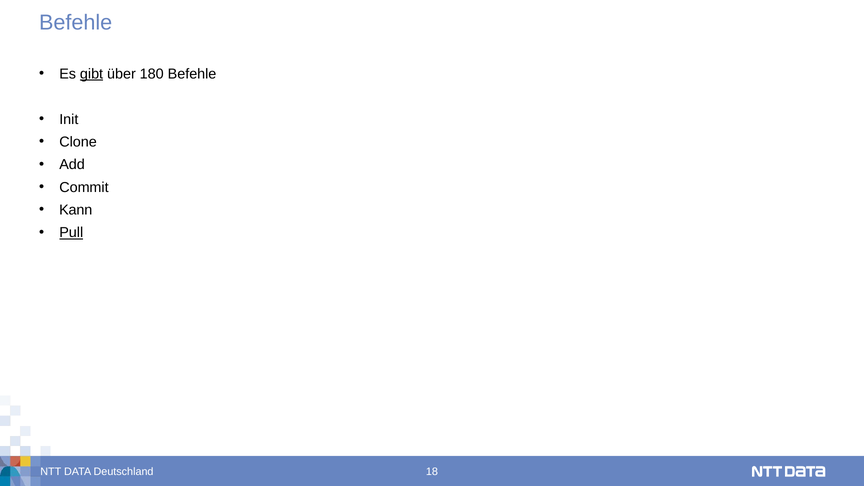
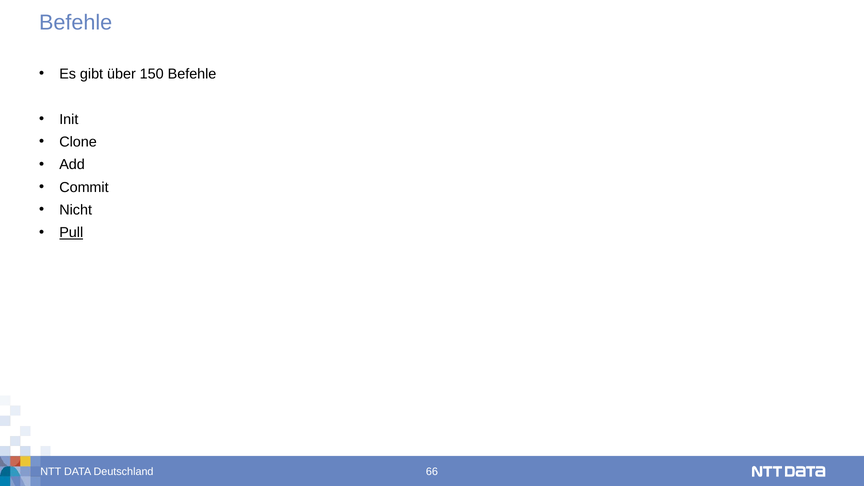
gibt underline: present -> none
180: 180 -> 150
Kann: Kann -> Nicht
18: 18 -> 66
